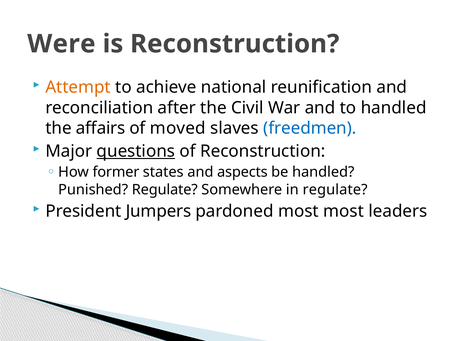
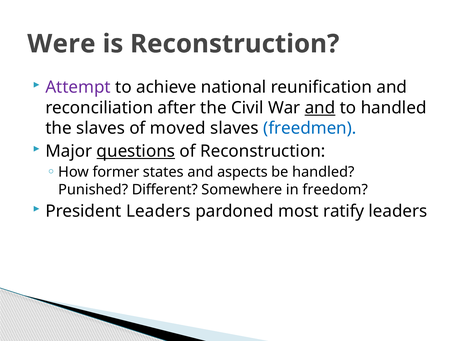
Attempt colour: orange -> purple
and at (320, 108) underline: none -> present
the affairs: affairs -> slaves
Punished Regulate: Regulate -> Different
in regulate: regulate -> freedom
President Jumpers: Jumpers -> Leaders
most most: most -> ratify
